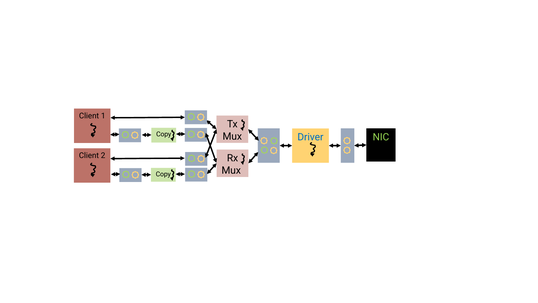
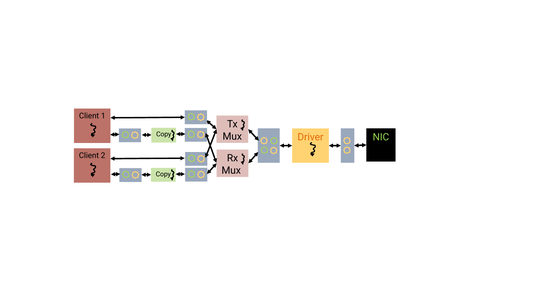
Driver colour: blue -> orange
